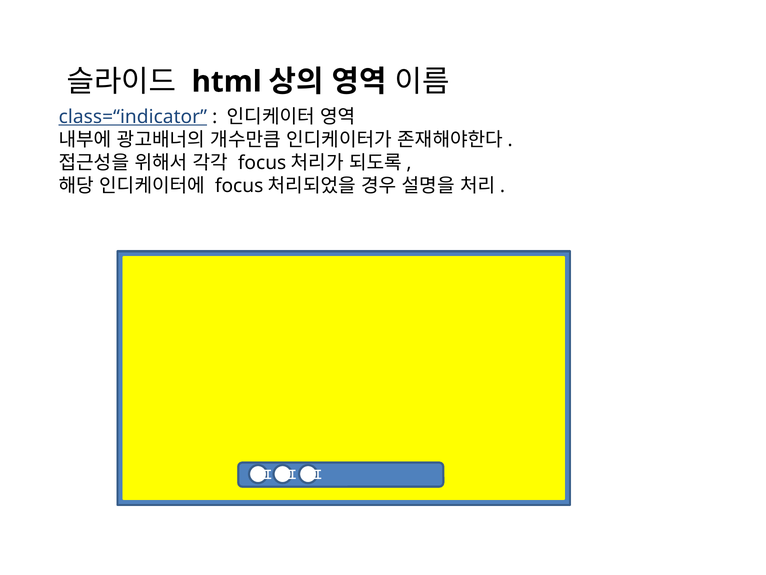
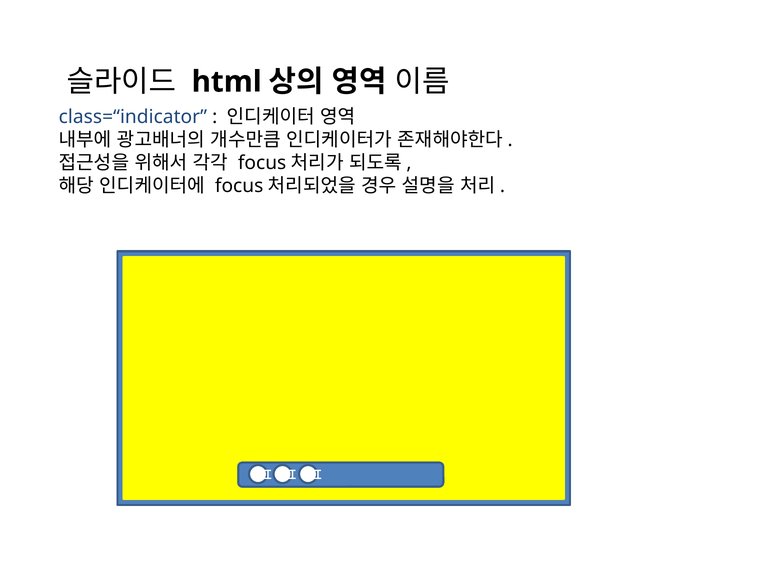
class=“indicator underline: present -> none
